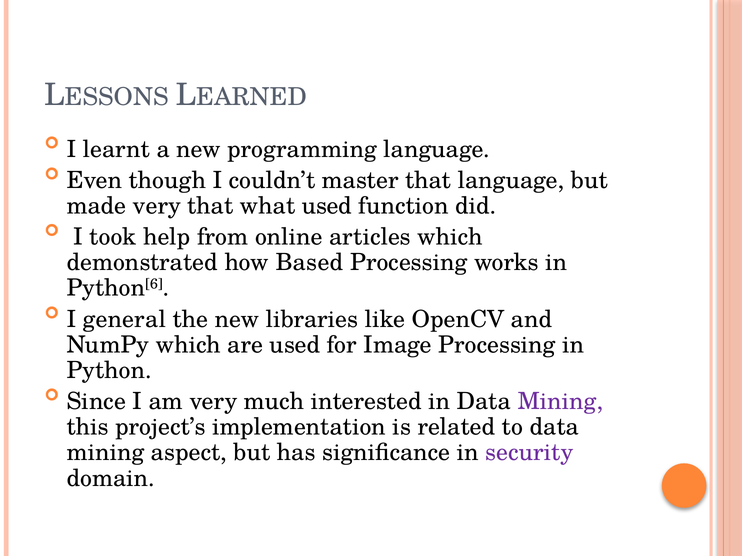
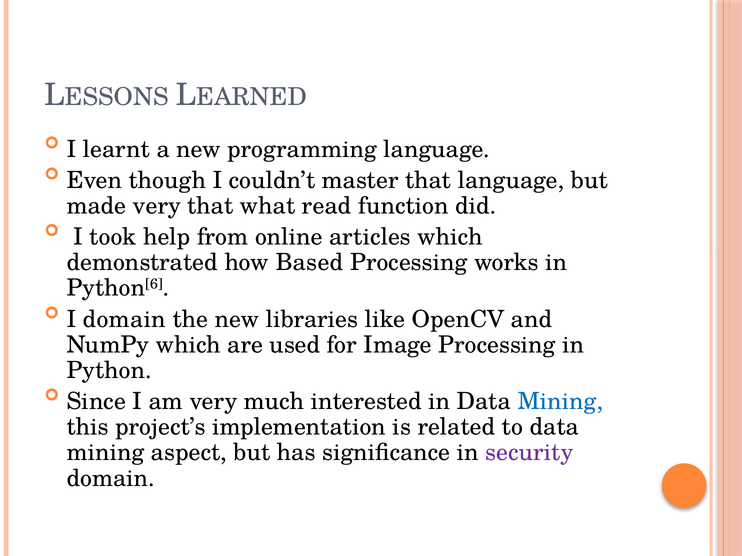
what used: used -> read
I general: general -> domain
Mining at (560, 402) colour: purple -> blue
